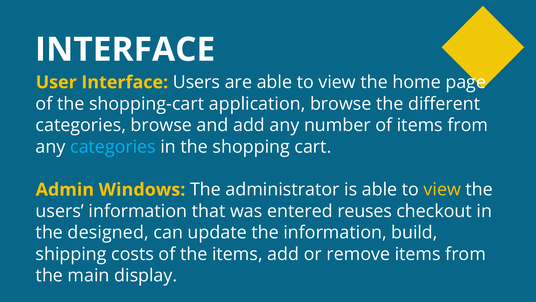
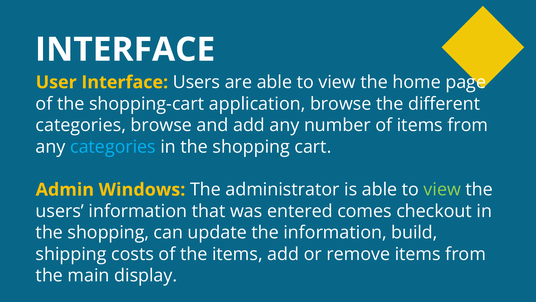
view at (442, 189) colour: yellow -> light green
reuses: reuses -> comes
designed at (108, 232): designed -> shopping
